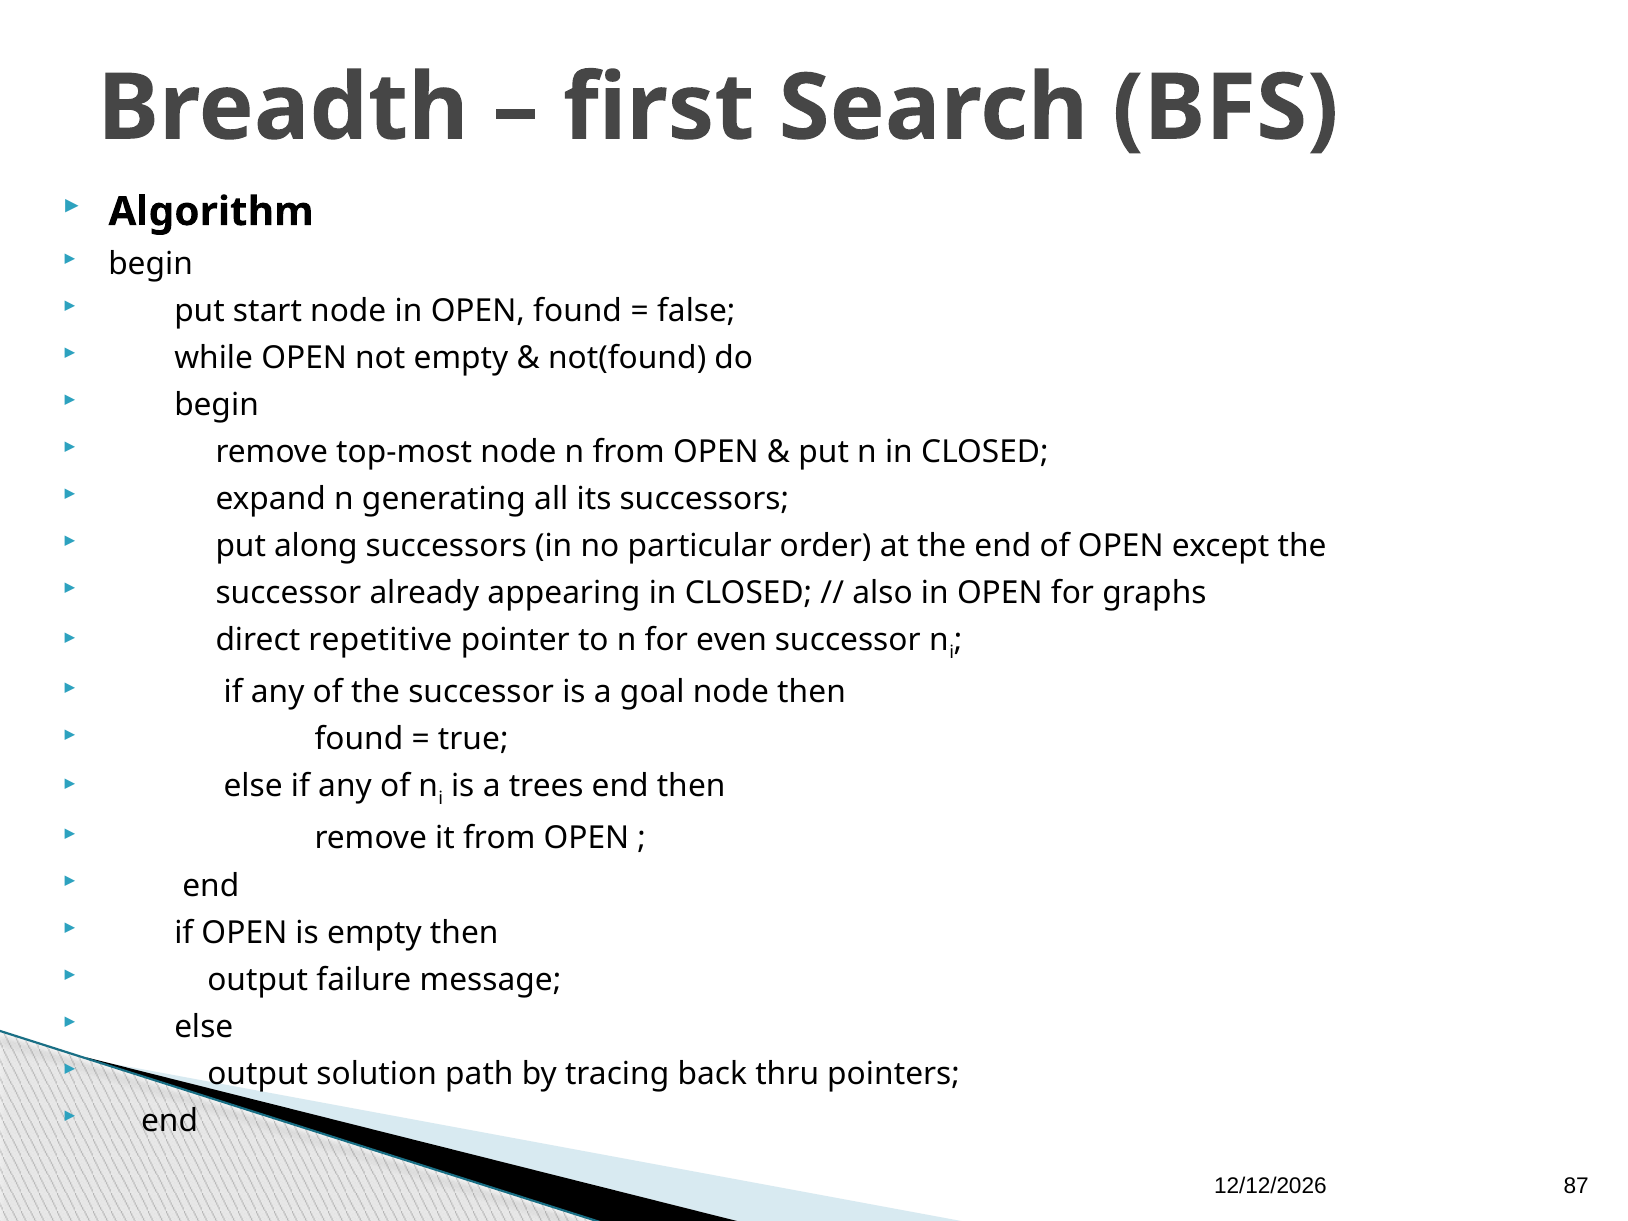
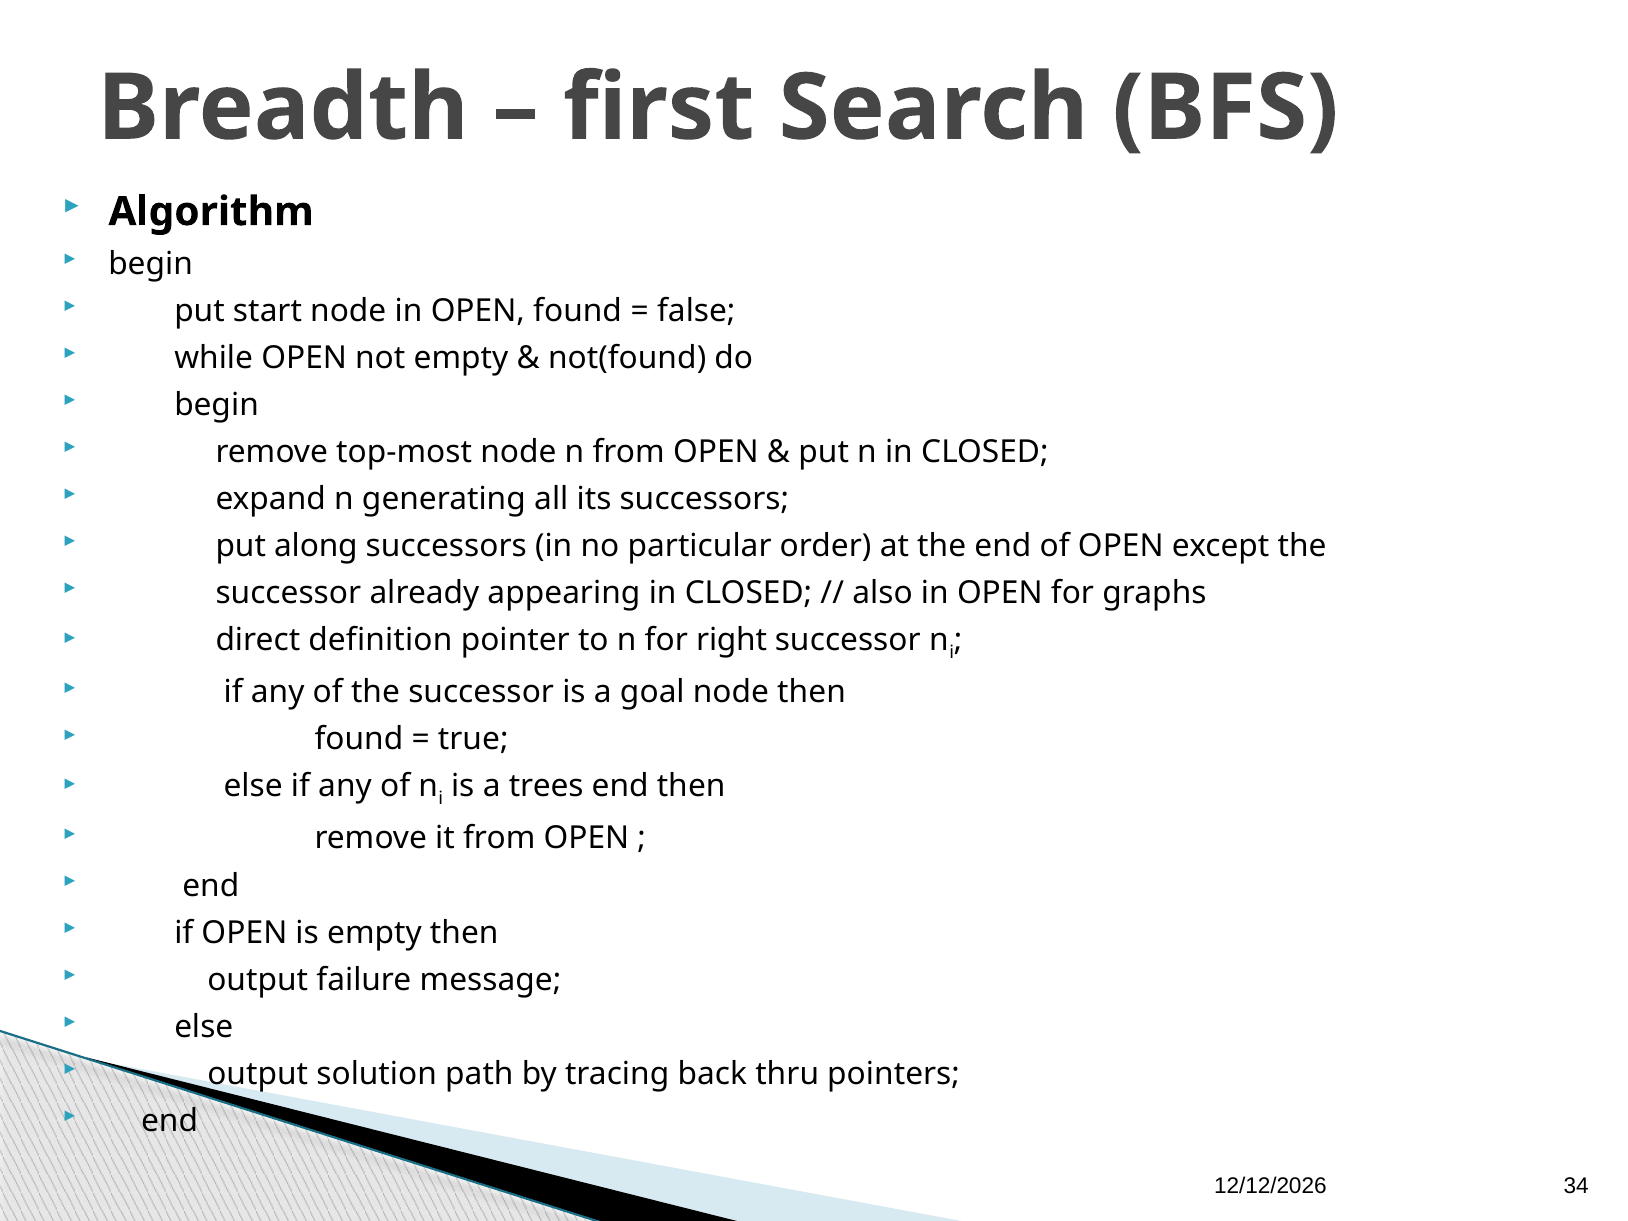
repetitive: repetitive -> definition
even: even -> right
87: 87 -> 34
